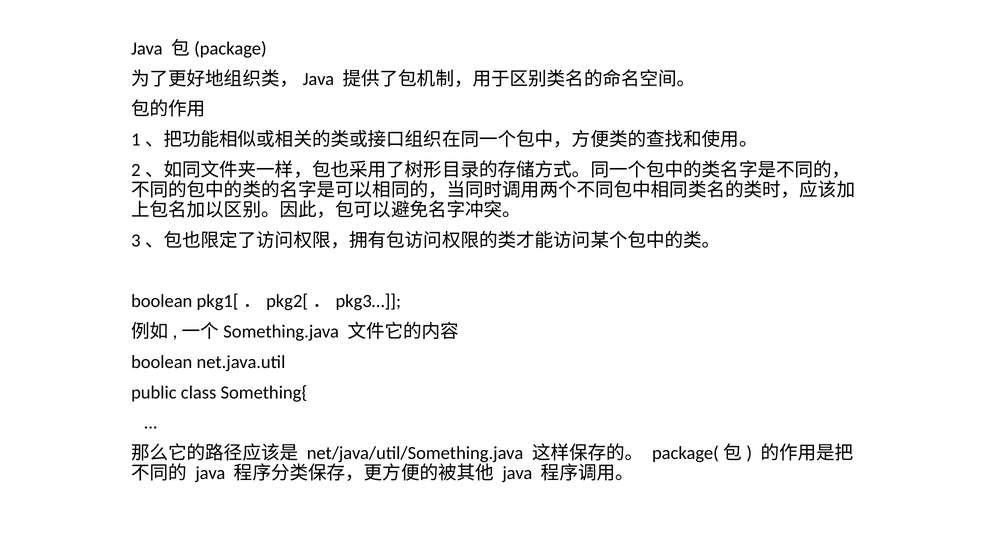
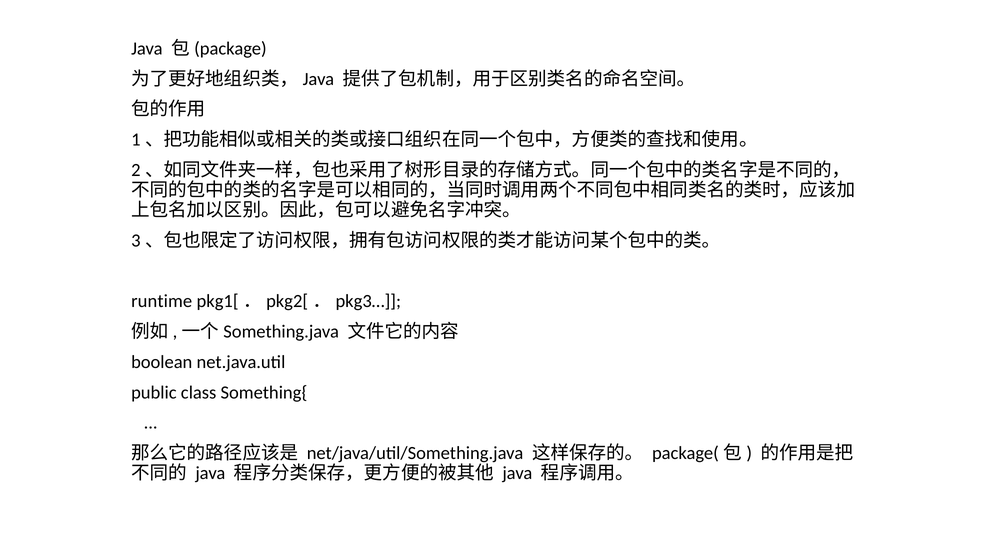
boolean at (162, 301): boolean -> runtime
